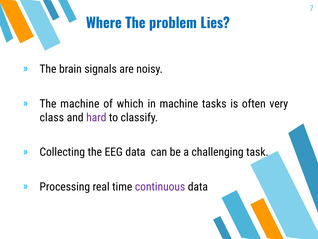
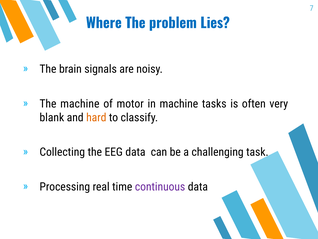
which: which -> motor
class: class -> blank
hard colour: purple -> orange
